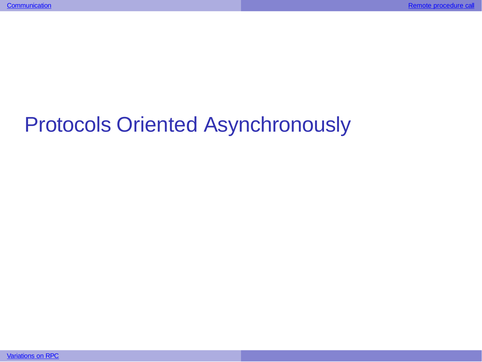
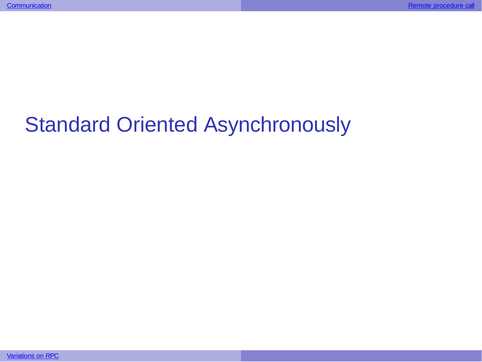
Protocols: Protocols -> Standard
